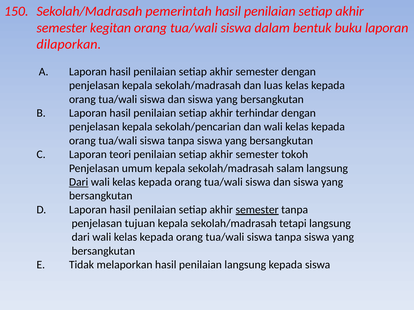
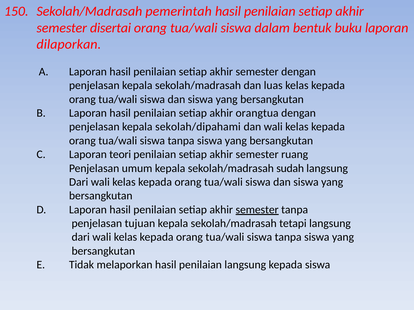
kegitan: kegitan -> disertai
terhindar: terhindar -> orangtua
sekolah/pencarian: sekolah/pencarian -> sekolah/dipahami
tokoh: tokoh -> ruang
salam: salam -> sudah
Dari at (79, 182) underline: present -> none
